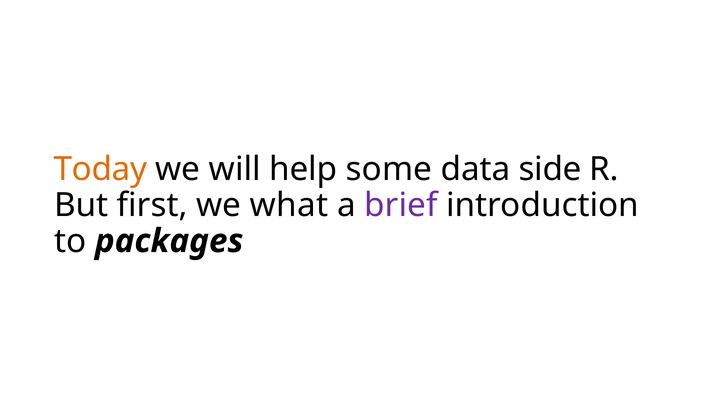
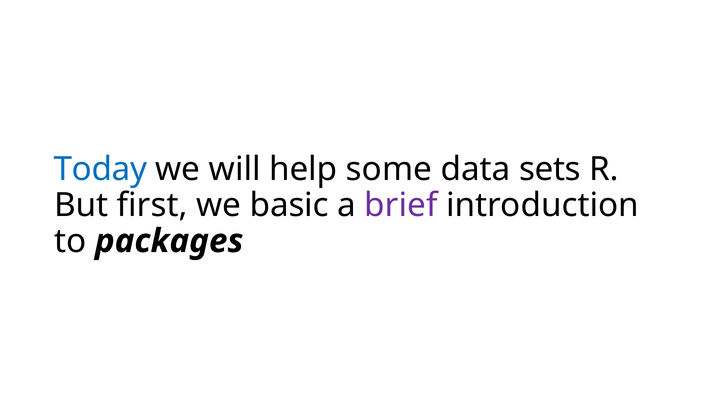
Today colour: orange -> blue
side: side -> sets
what: what -> basic
